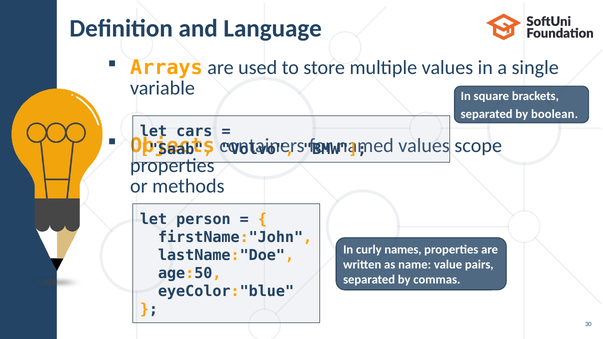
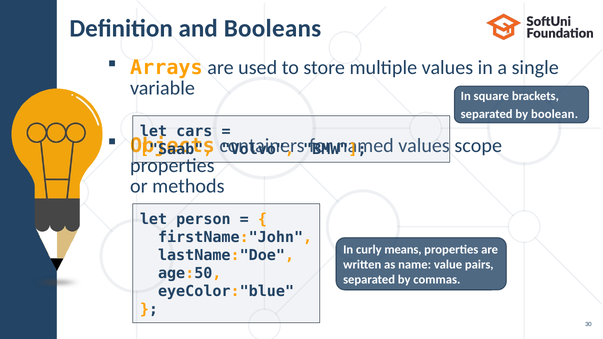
Language: Language -> Booleans
names: names -> means
